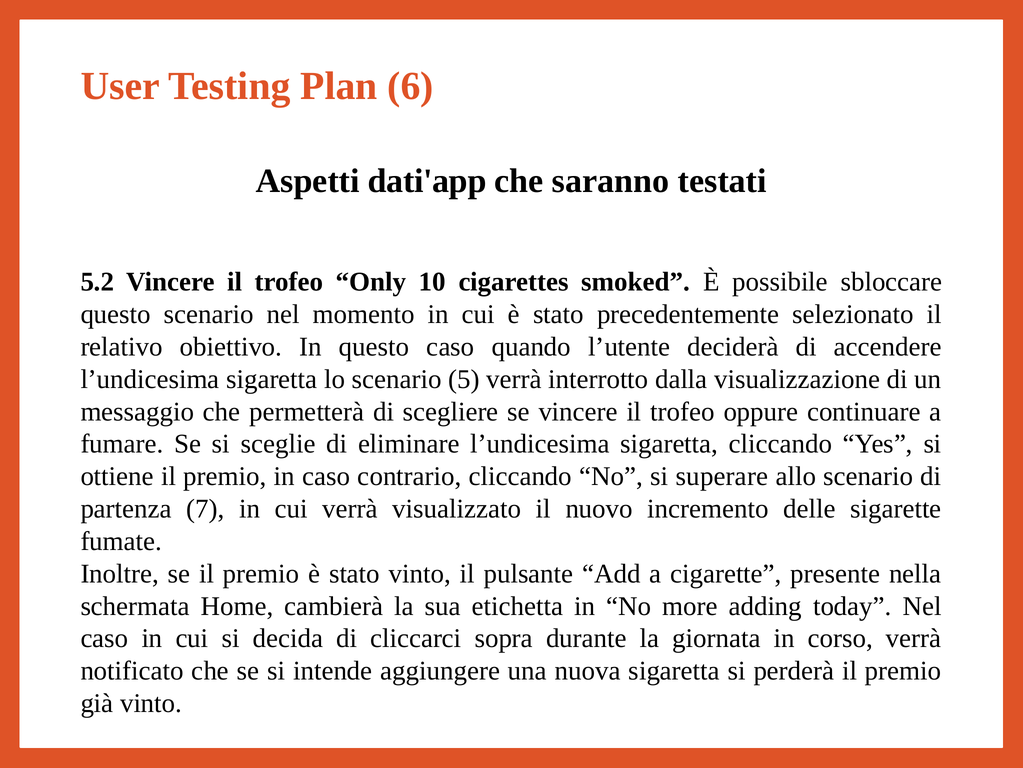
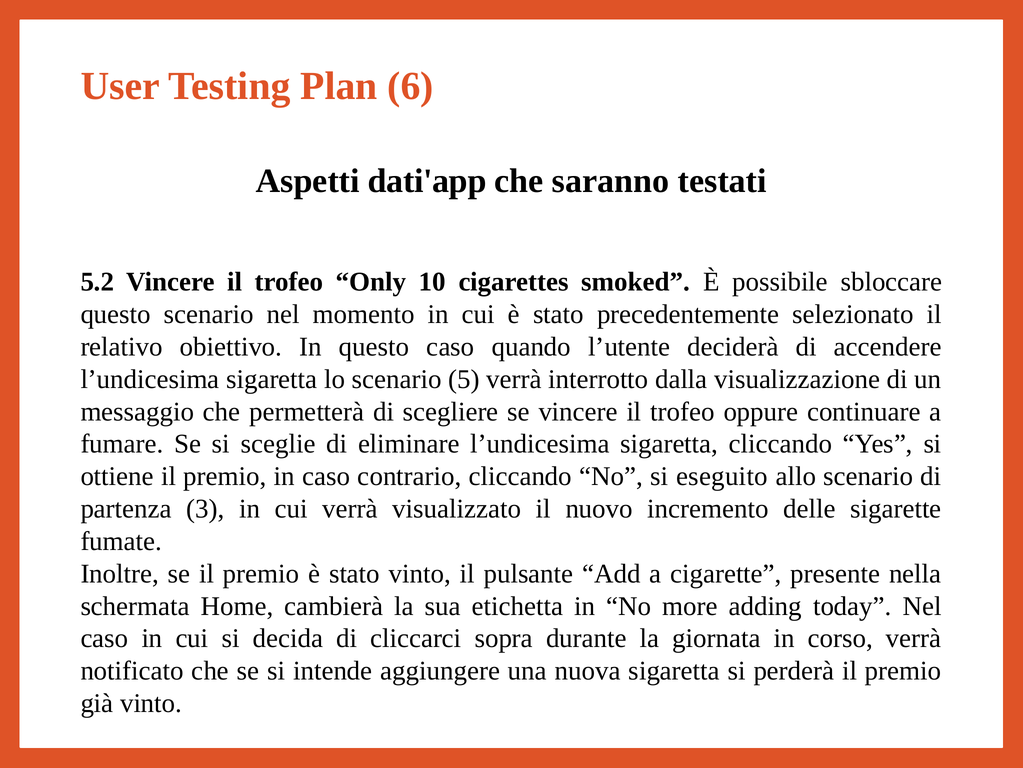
superare: superare -> eseguito
7: 7 -> 3
